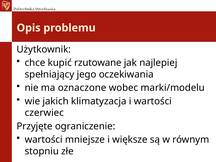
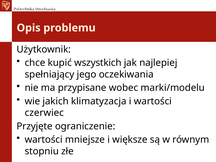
rzutowane: rzutowane -> wszystkich
oznaczone: oznaczone -> przypisane
